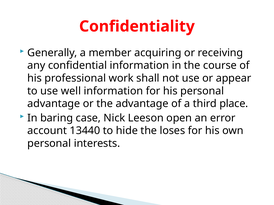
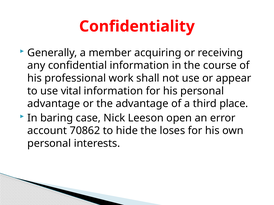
well: well -> vital
13440: 13440 -> 70862
